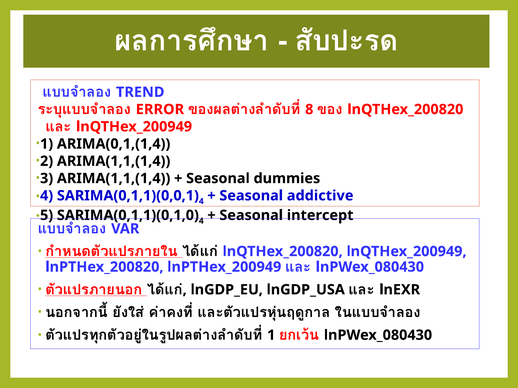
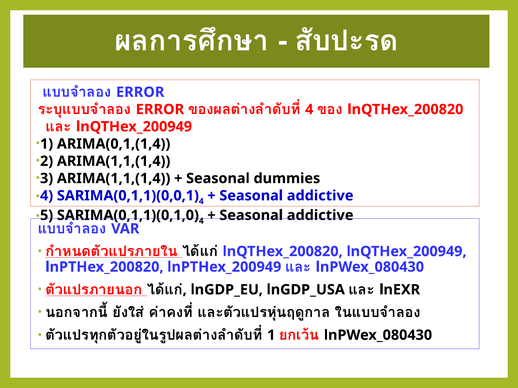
TREND at (140, 92): TREND -> ERROR
8 at (309, 110): 8 -> 4
intercept at (320, 216): intercept -> addictive
